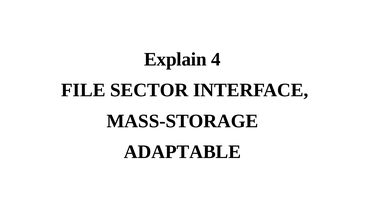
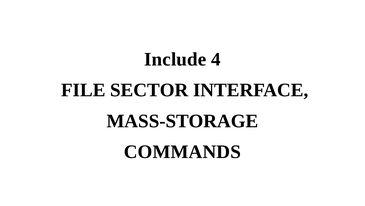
Explain: Explain -> Include
ADAPTABLE: ADAPTABLE -> COMMANDS
